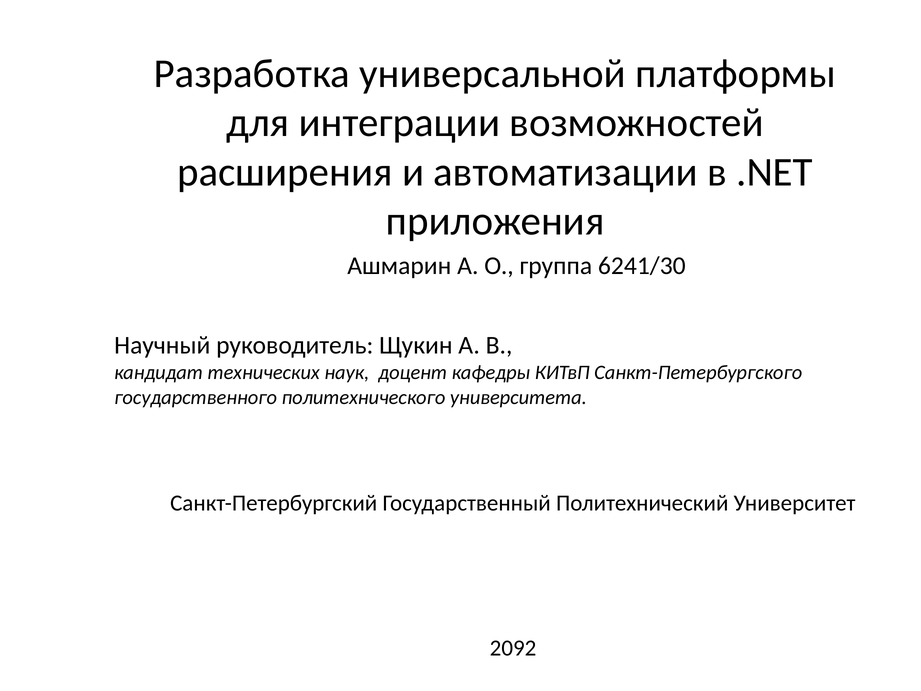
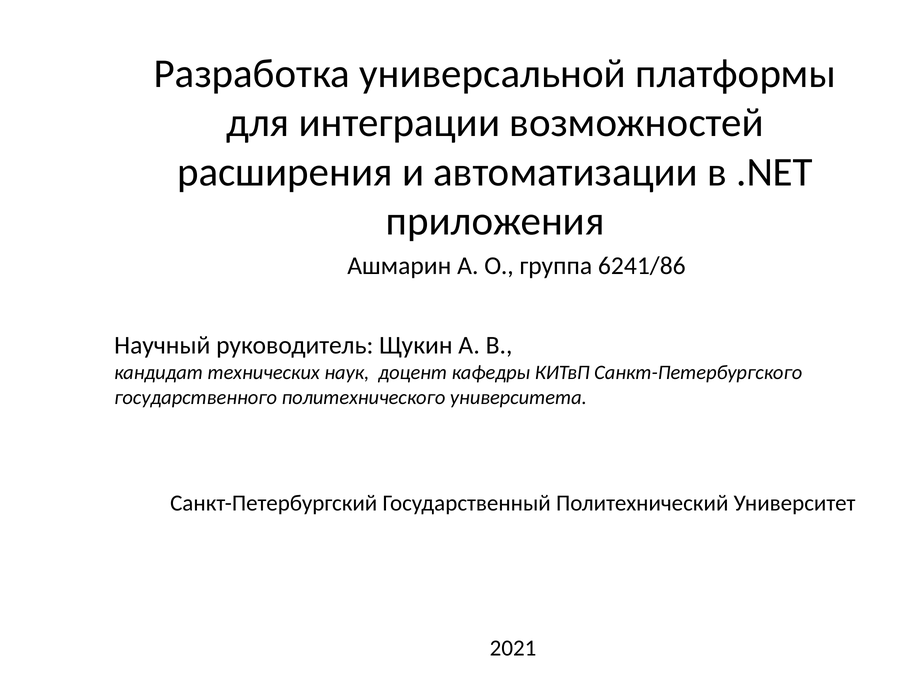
6241/30: 6241/30 -> 6241/86
2092: 2092 -> 2021
